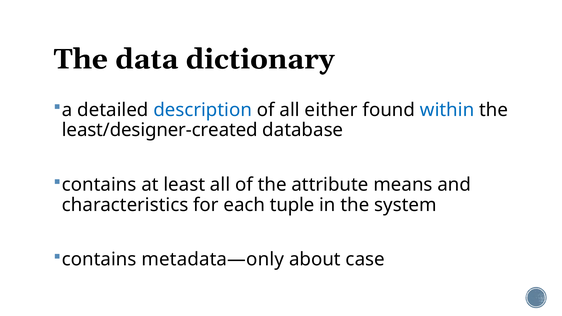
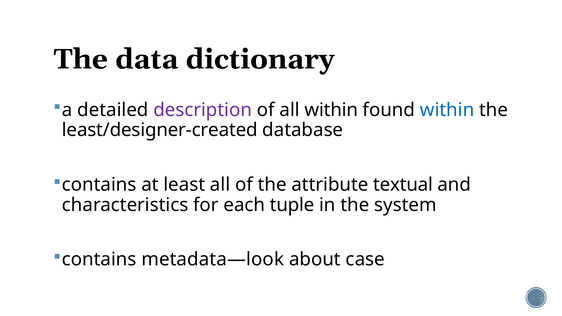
description colour: blue -> purple
all either: either -> within
means: means -> textual
metadata—only: metadata—only -> metadata—look
